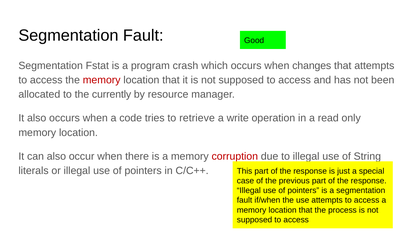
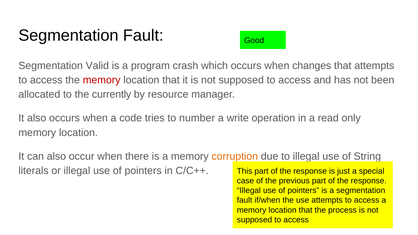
Fstat: Fstat -> Valid
retrieve: retrieve -> number
corruption colour: red -> orange
